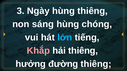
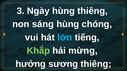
Khắp colour: pink -> light green
hải thiêng: thiêng -> mừng
đường: đường -> sương
